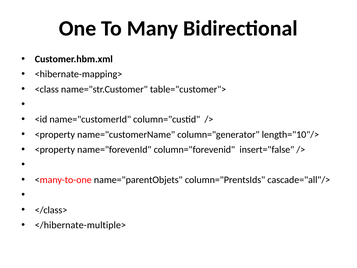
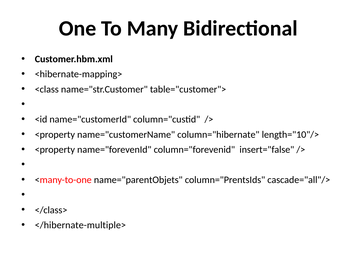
column="generator: column="generator -> column="hibernate
